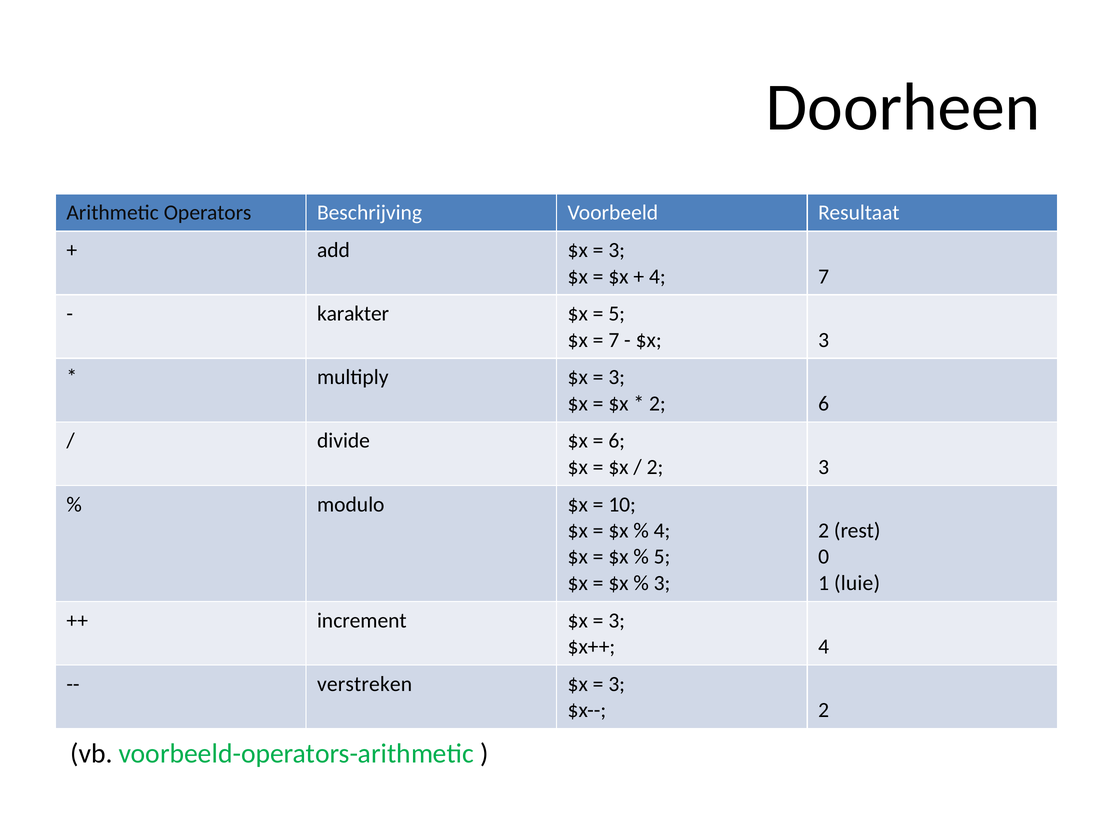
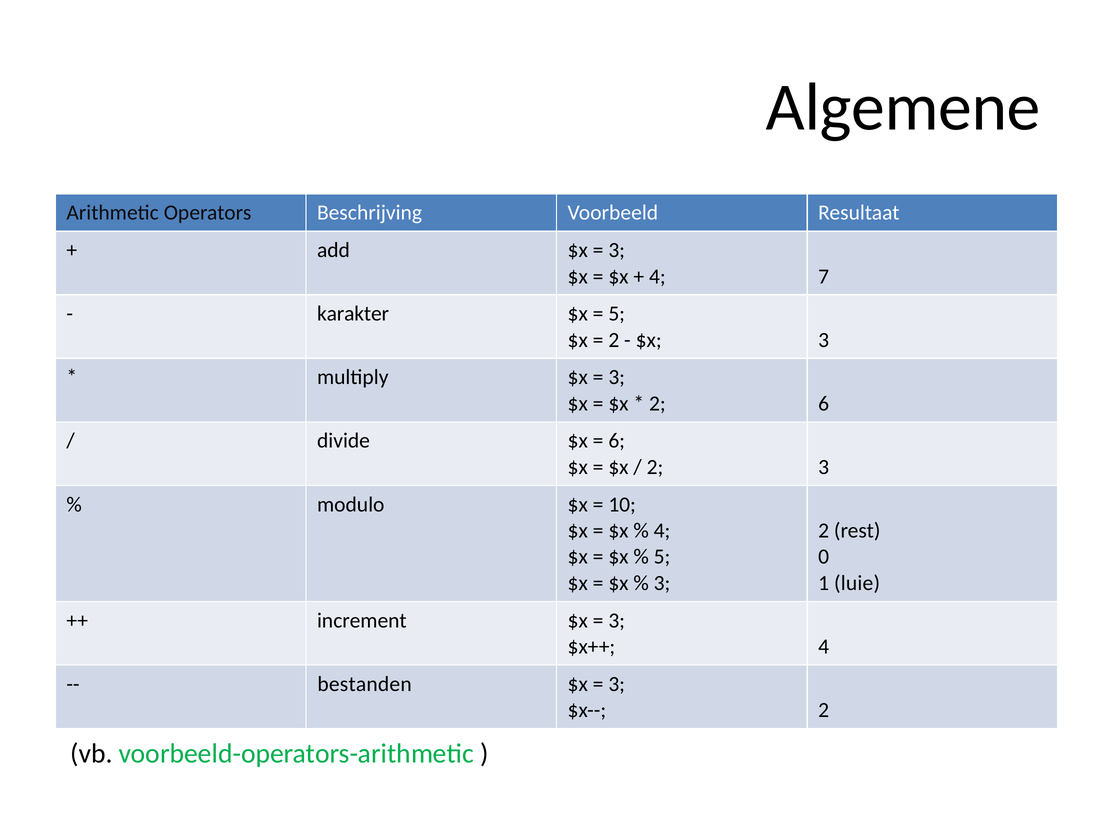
Doorheen: Doorheen -> Algemene
7 at (614, 340): 7 -> 2
verstreken: verstreken -> bestanden
